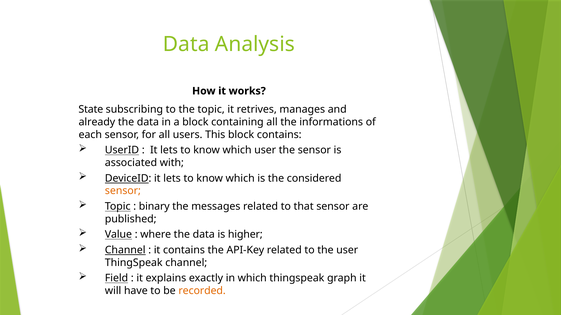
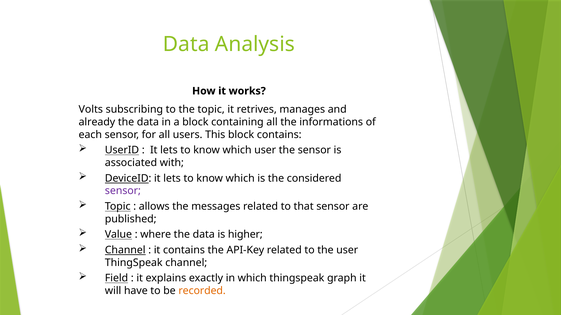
State: State -> Volts
sensor at (123, 191) colour: orange -> purple
binary: binary -> allows
